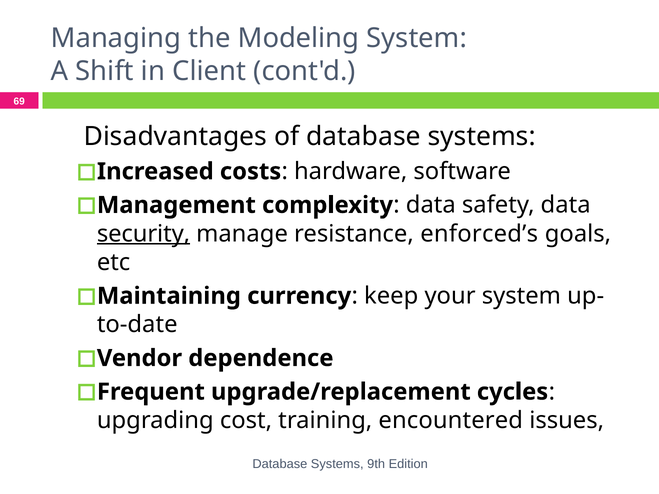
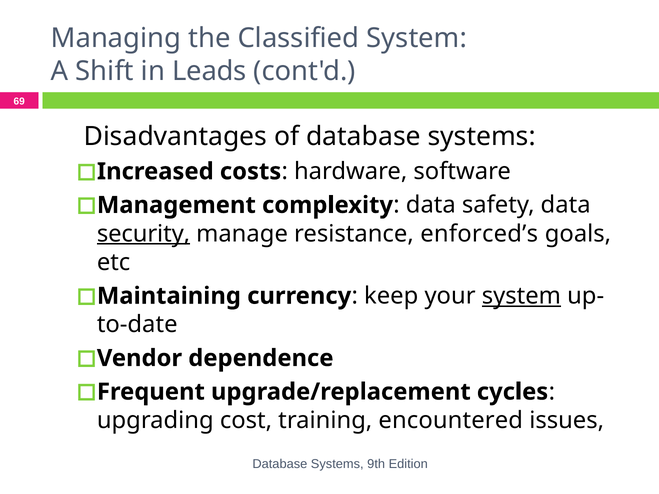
Modeling: Modeling -> Classified
Client: Client -> Leads
system at (521, 296) underline: none -> present
